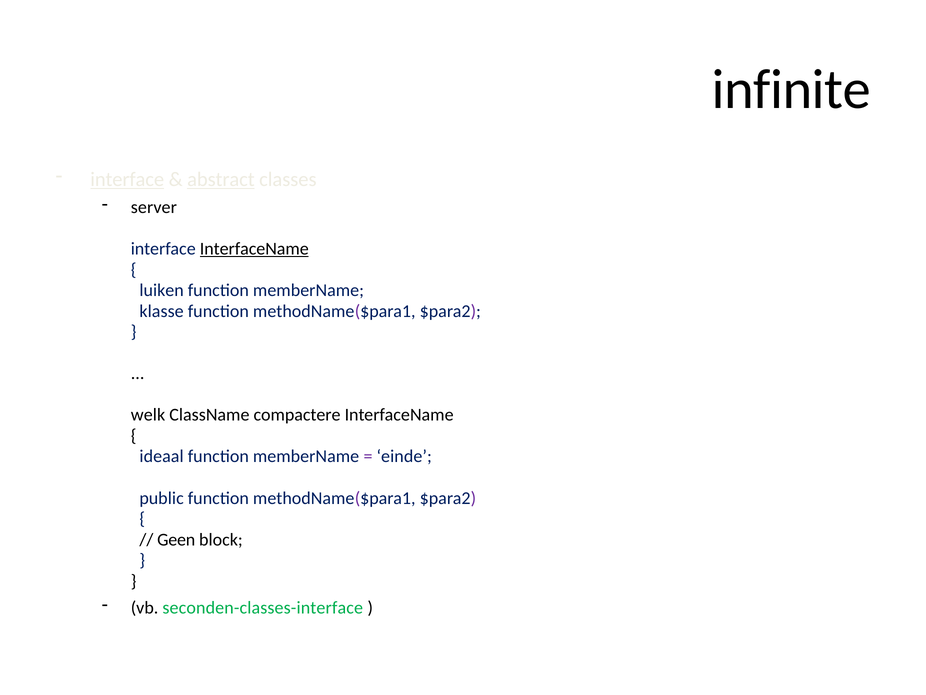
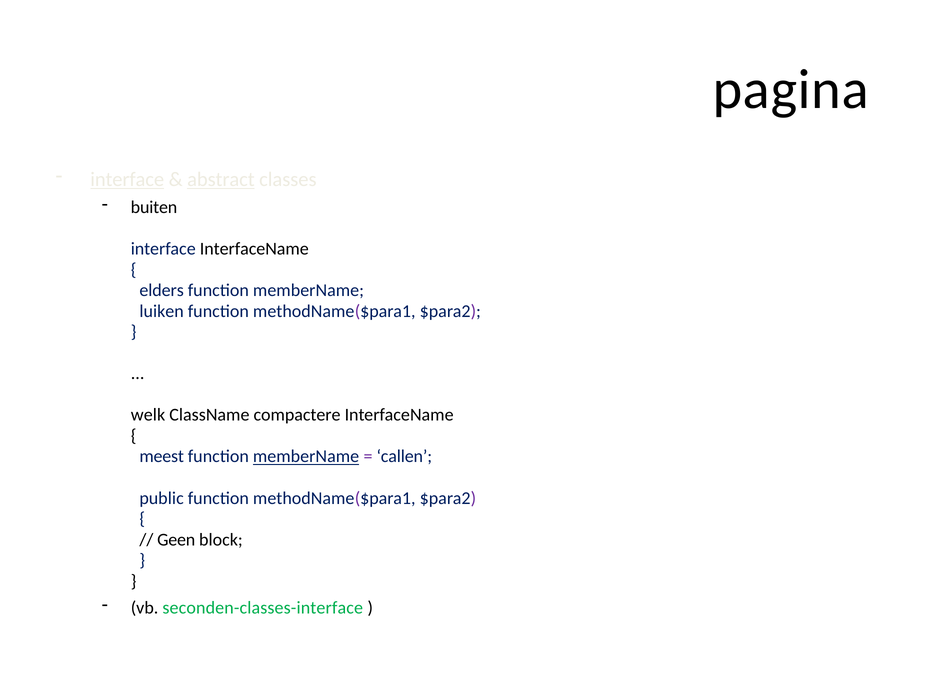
infinite: infinite -> pagina
server: server -> buiten
InterfaceName at (254, 249) underline: present -> none
luiken: luiken -> elders
klasse: klasse -> luiken
ideaal: ideaal -> meest
memberName at (306, 456) underline: none -> present
einde: einde -> callen
